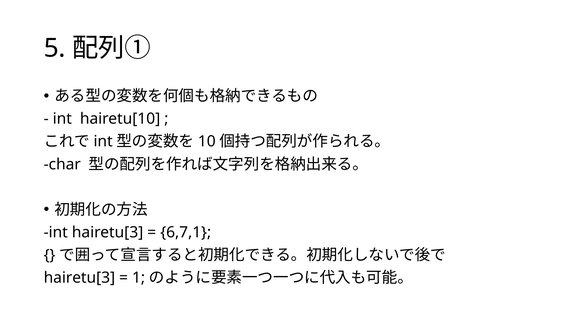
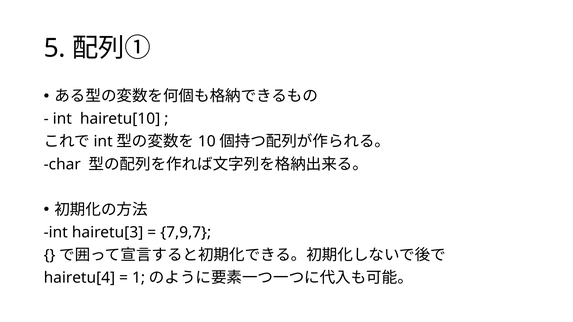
6,7,1: 6,7,1 -> 7,9,7
hairetu[3 at (79, 278): hairetu[3 -> hairetu[4
